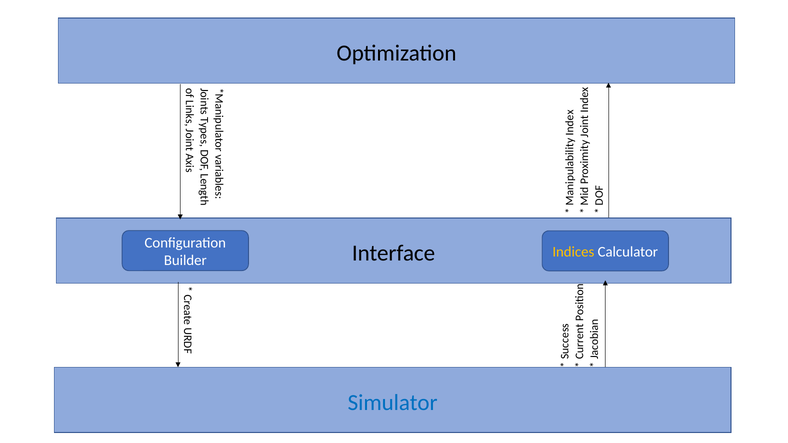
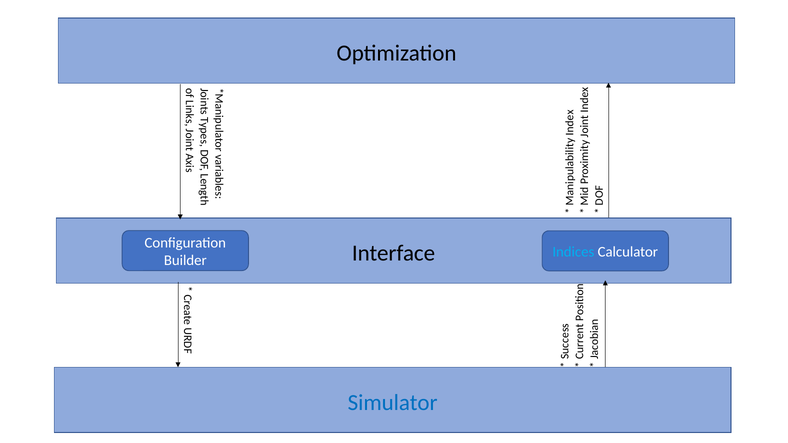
Indices colour: yellow -> light blue
